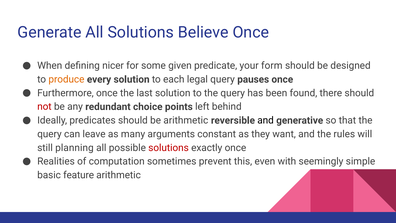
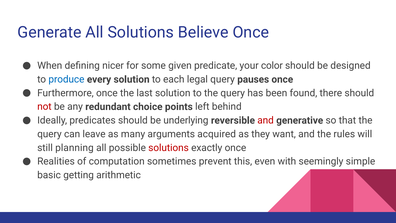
form: form -> color
produce colour: orange -> blue
be arithmetic: arithmetic -> underlying
and at (266, 120) colour: black -> red
constant: constant -> acquired
feature: feature -> getting
